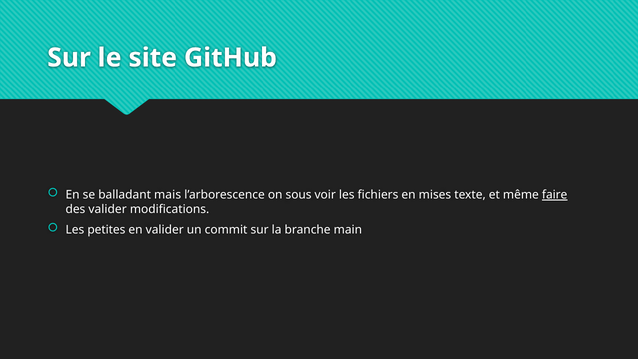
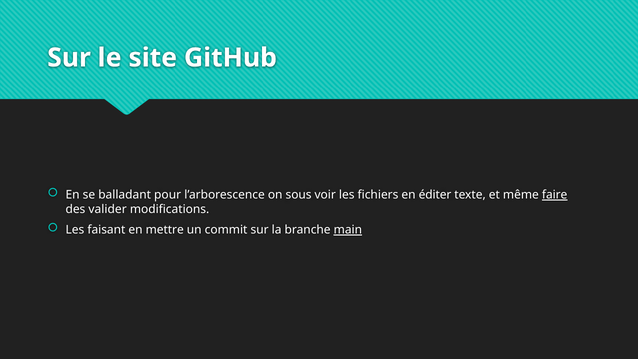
mais: mais -> pour
mises: mises -> éditer
petites: petites -> faisant
en valider: valider -> mettre
main underline: none -> present
